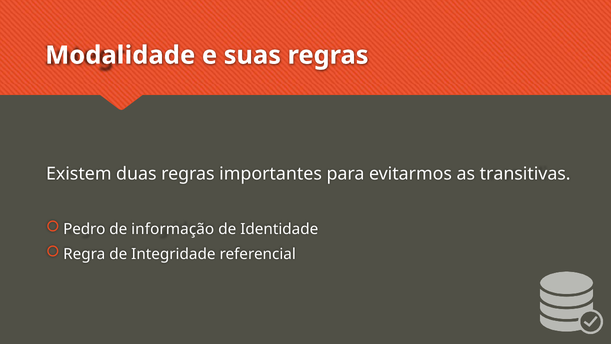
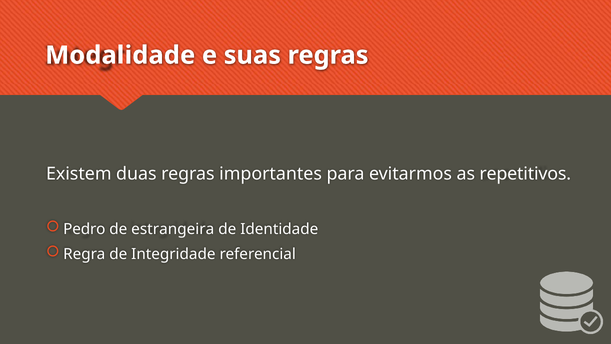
transitivas: transitivas -> repetitivos
informação: informação -> estrangeira
